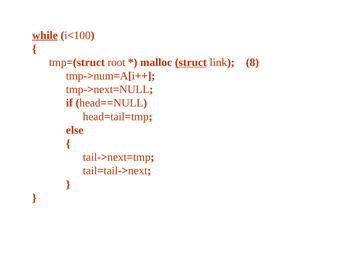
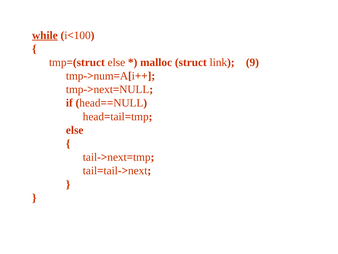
tmp=(struct root: root -> else
struct underline: present -> none
8: 8 -> 9
